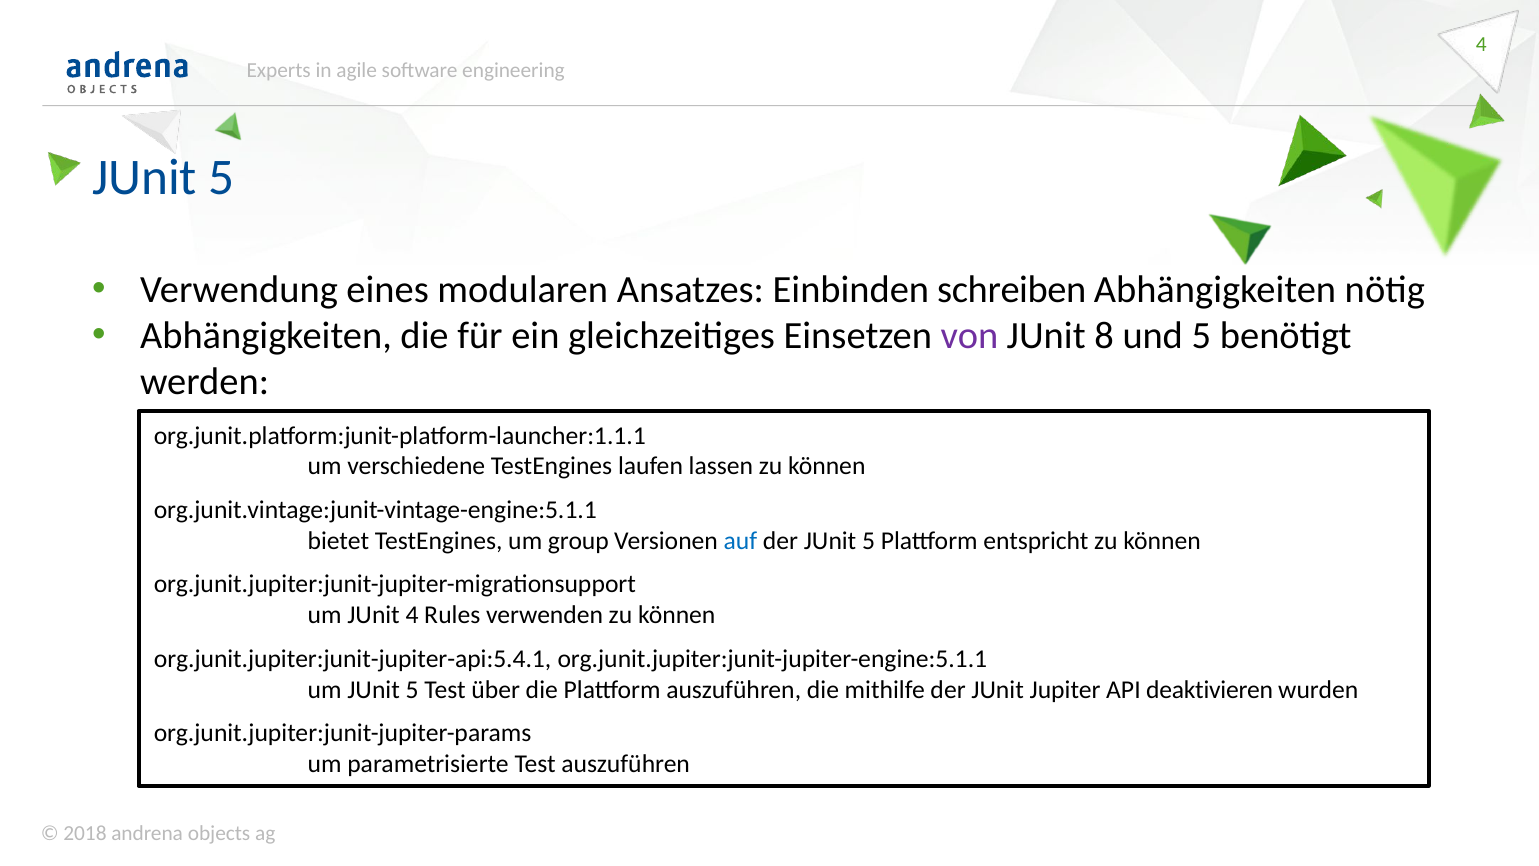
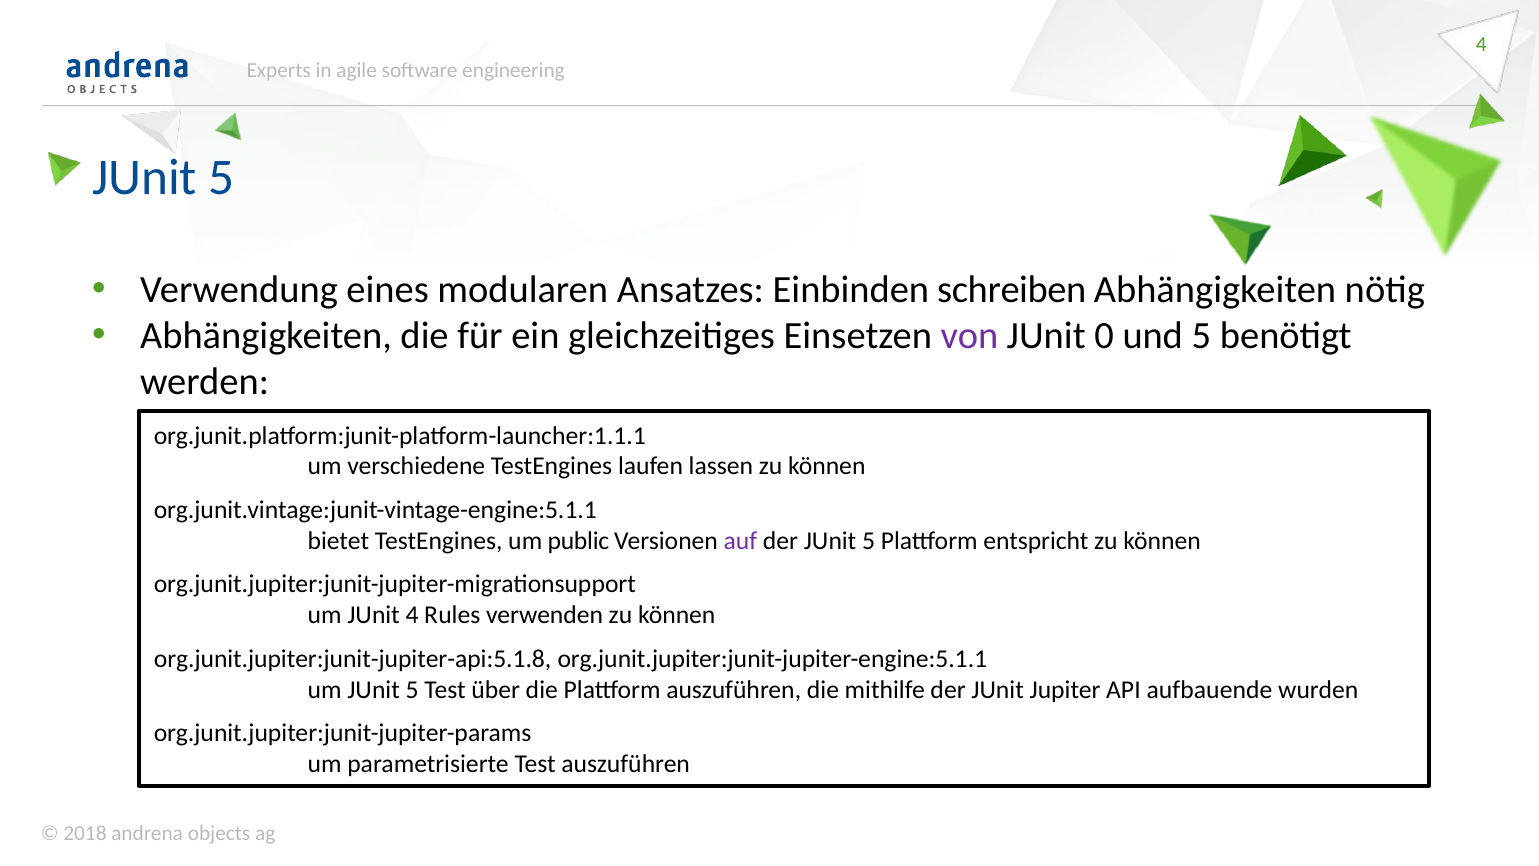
8: 8 -> 0
group: group -> public
auf colour: blue -> purple
org.junit.jupiter:junit-jupiter-api:5.4.1: org.junit.jupiter:junit-jupiter-api:5.4.1 -> org.junit.jupiter:junit-jupiter-api:5.1.8
deaktivieren: deaktivieren -> aufbauende
